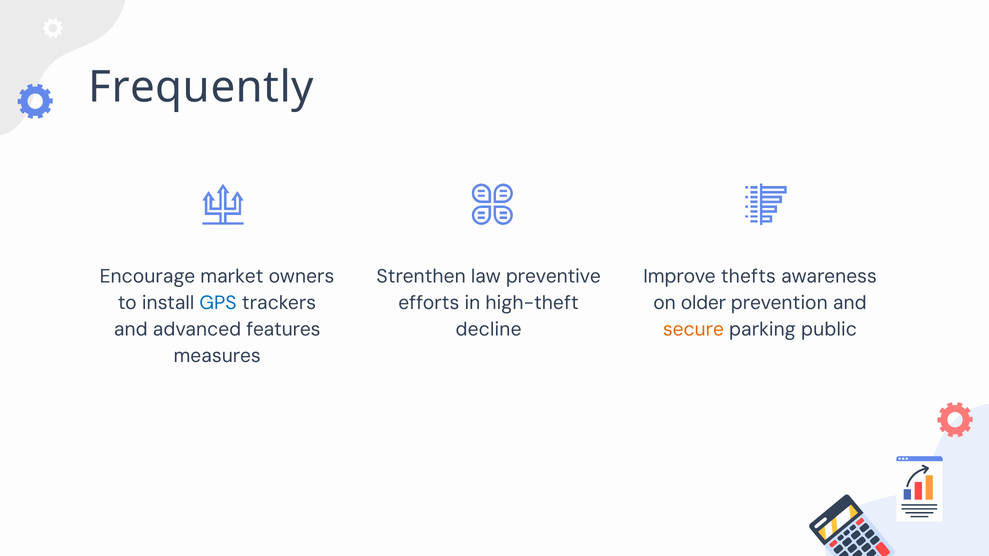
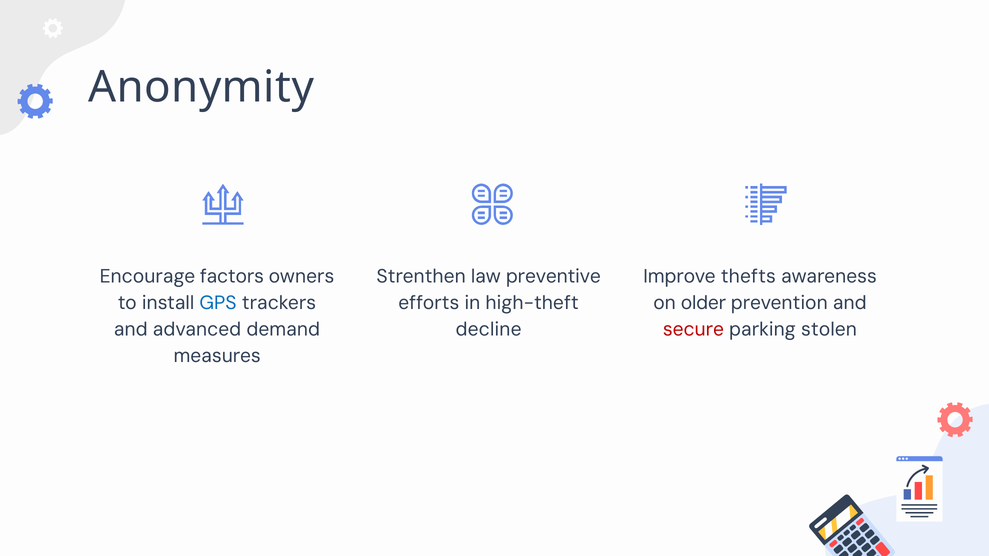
Frequently: Frequently -> Anonymity
market: market -> factors
features: features -> demand
secure colour: orange -> red
public: public -> stolen
